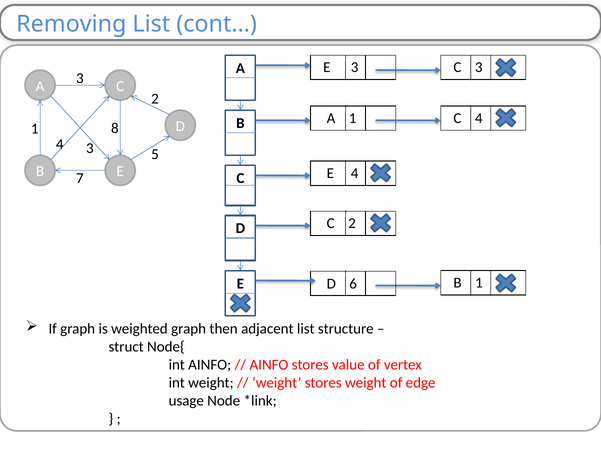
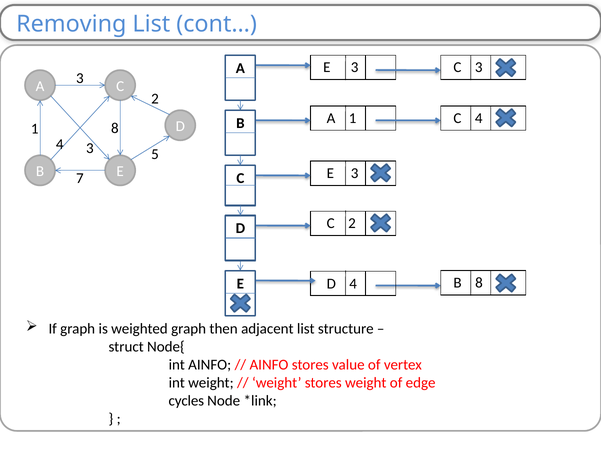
4 at (355, 173): 4 -> 3
D 6: 6 -> 4
B 1: 1 -> 8
usage: usage -> cycles
